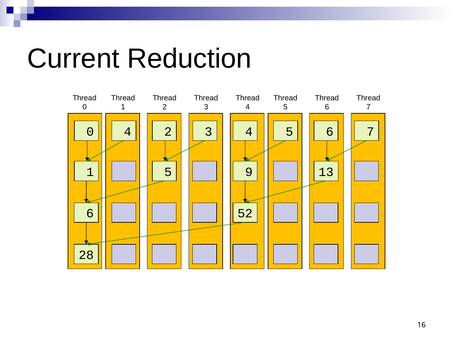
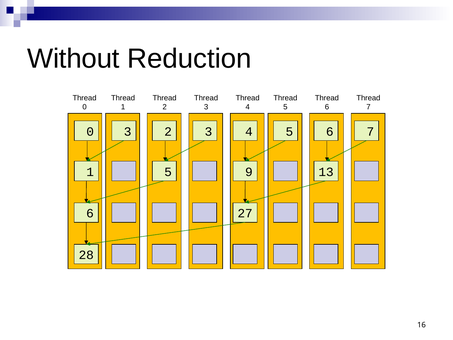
Current: Current -> Without
0 4: 4 -> 3
52: 52 -> 27
